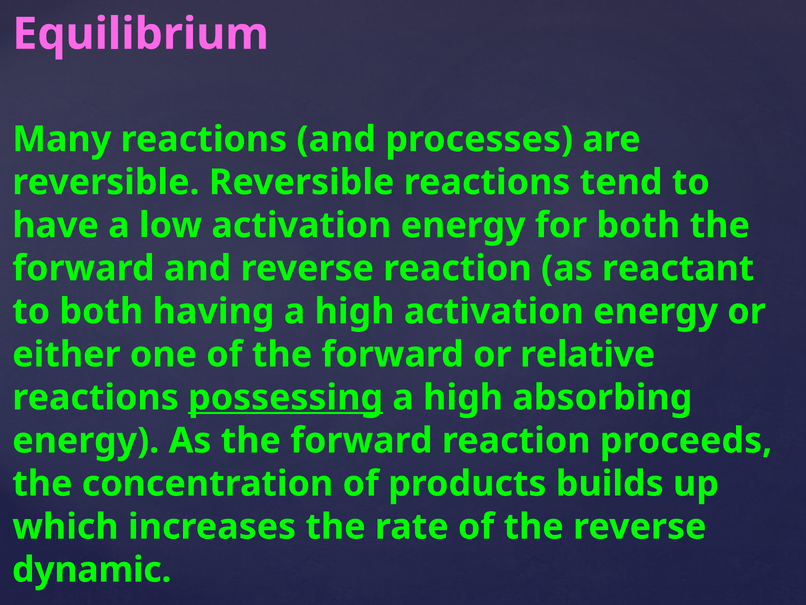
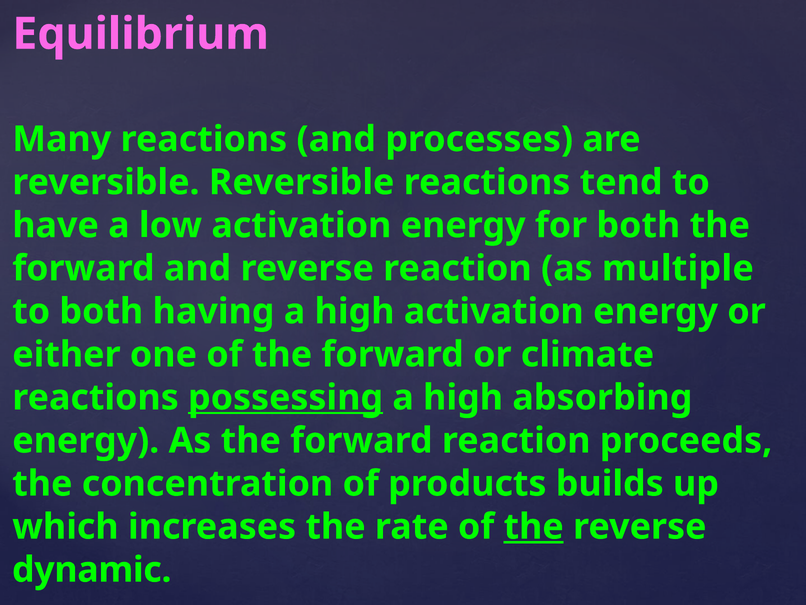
reactant: reactant -> multiple
relative: relative -> climate
the at (534, 526) underline: none -> present
